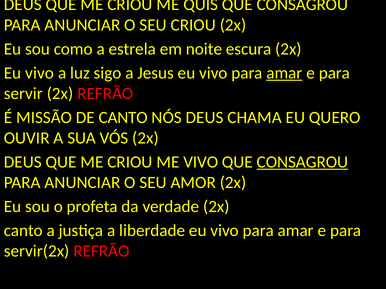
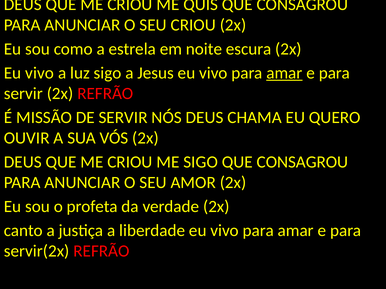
DE CANTO: CANTO -> SERVIR
ME VIVO: VIVO -> SIGO
CONSAGROU at (302, 162) underline: present -> none
